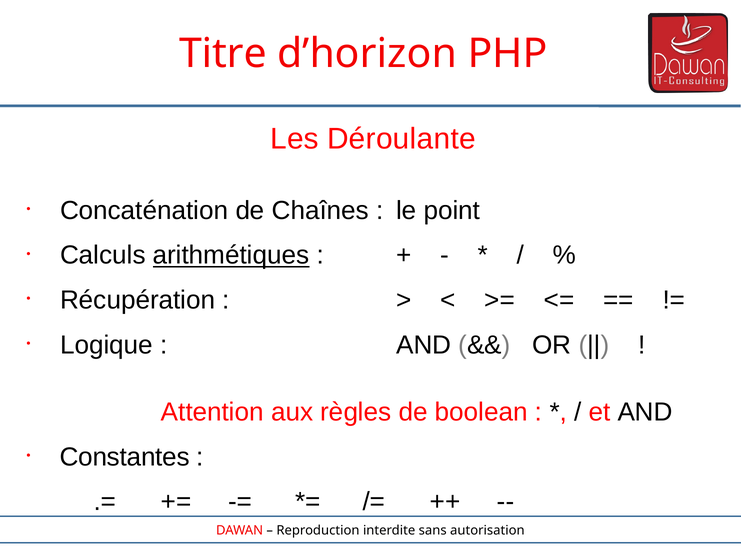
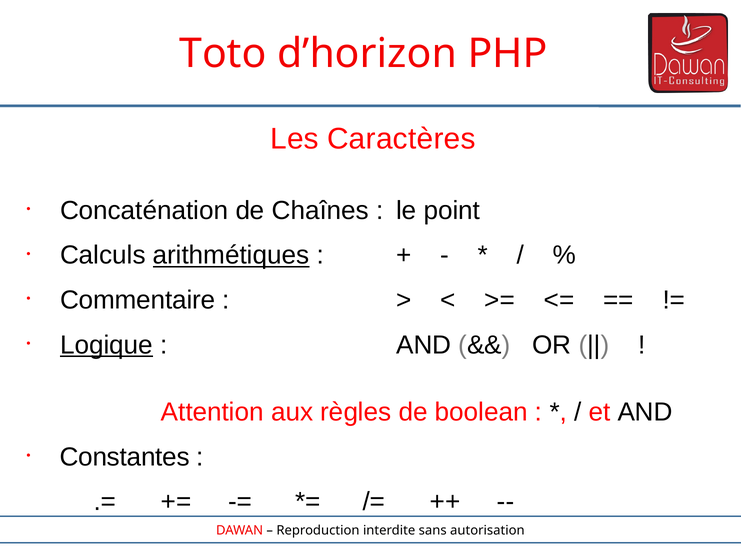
Titre: Titre -> Toto
Déroulante: Déroulante -> Caractères
Récupération: Récupération -> Commentaire
Logique underline: none -> present
